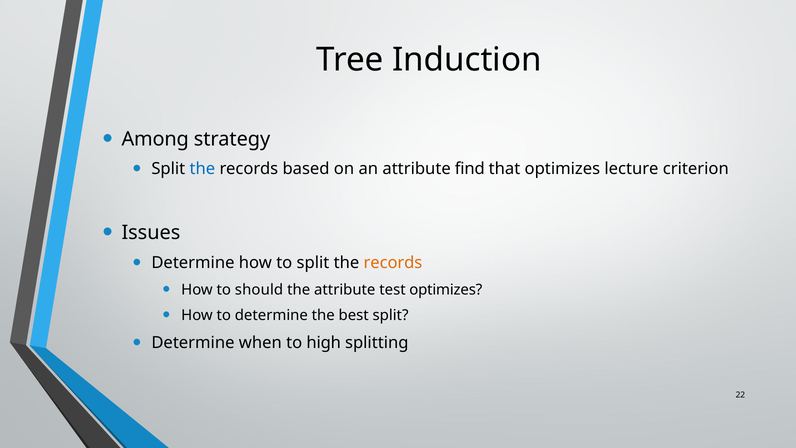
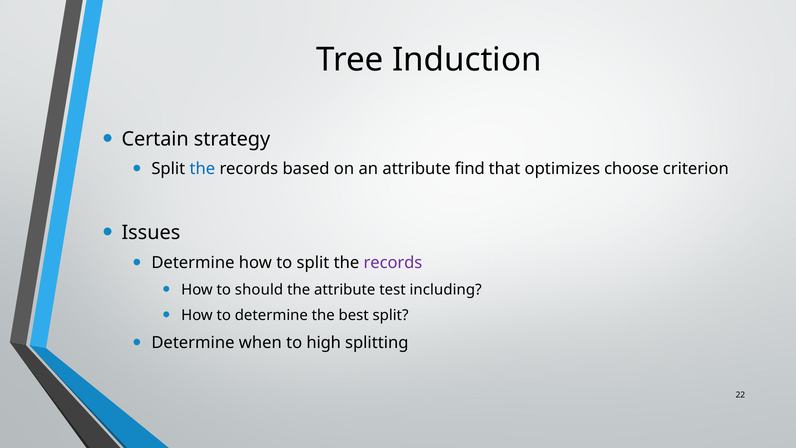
Among: Among -> Certain
lecture: lecture -> choose
records at (393, 263) colour: orange -> purple
test optimizes: optimizes -> including
